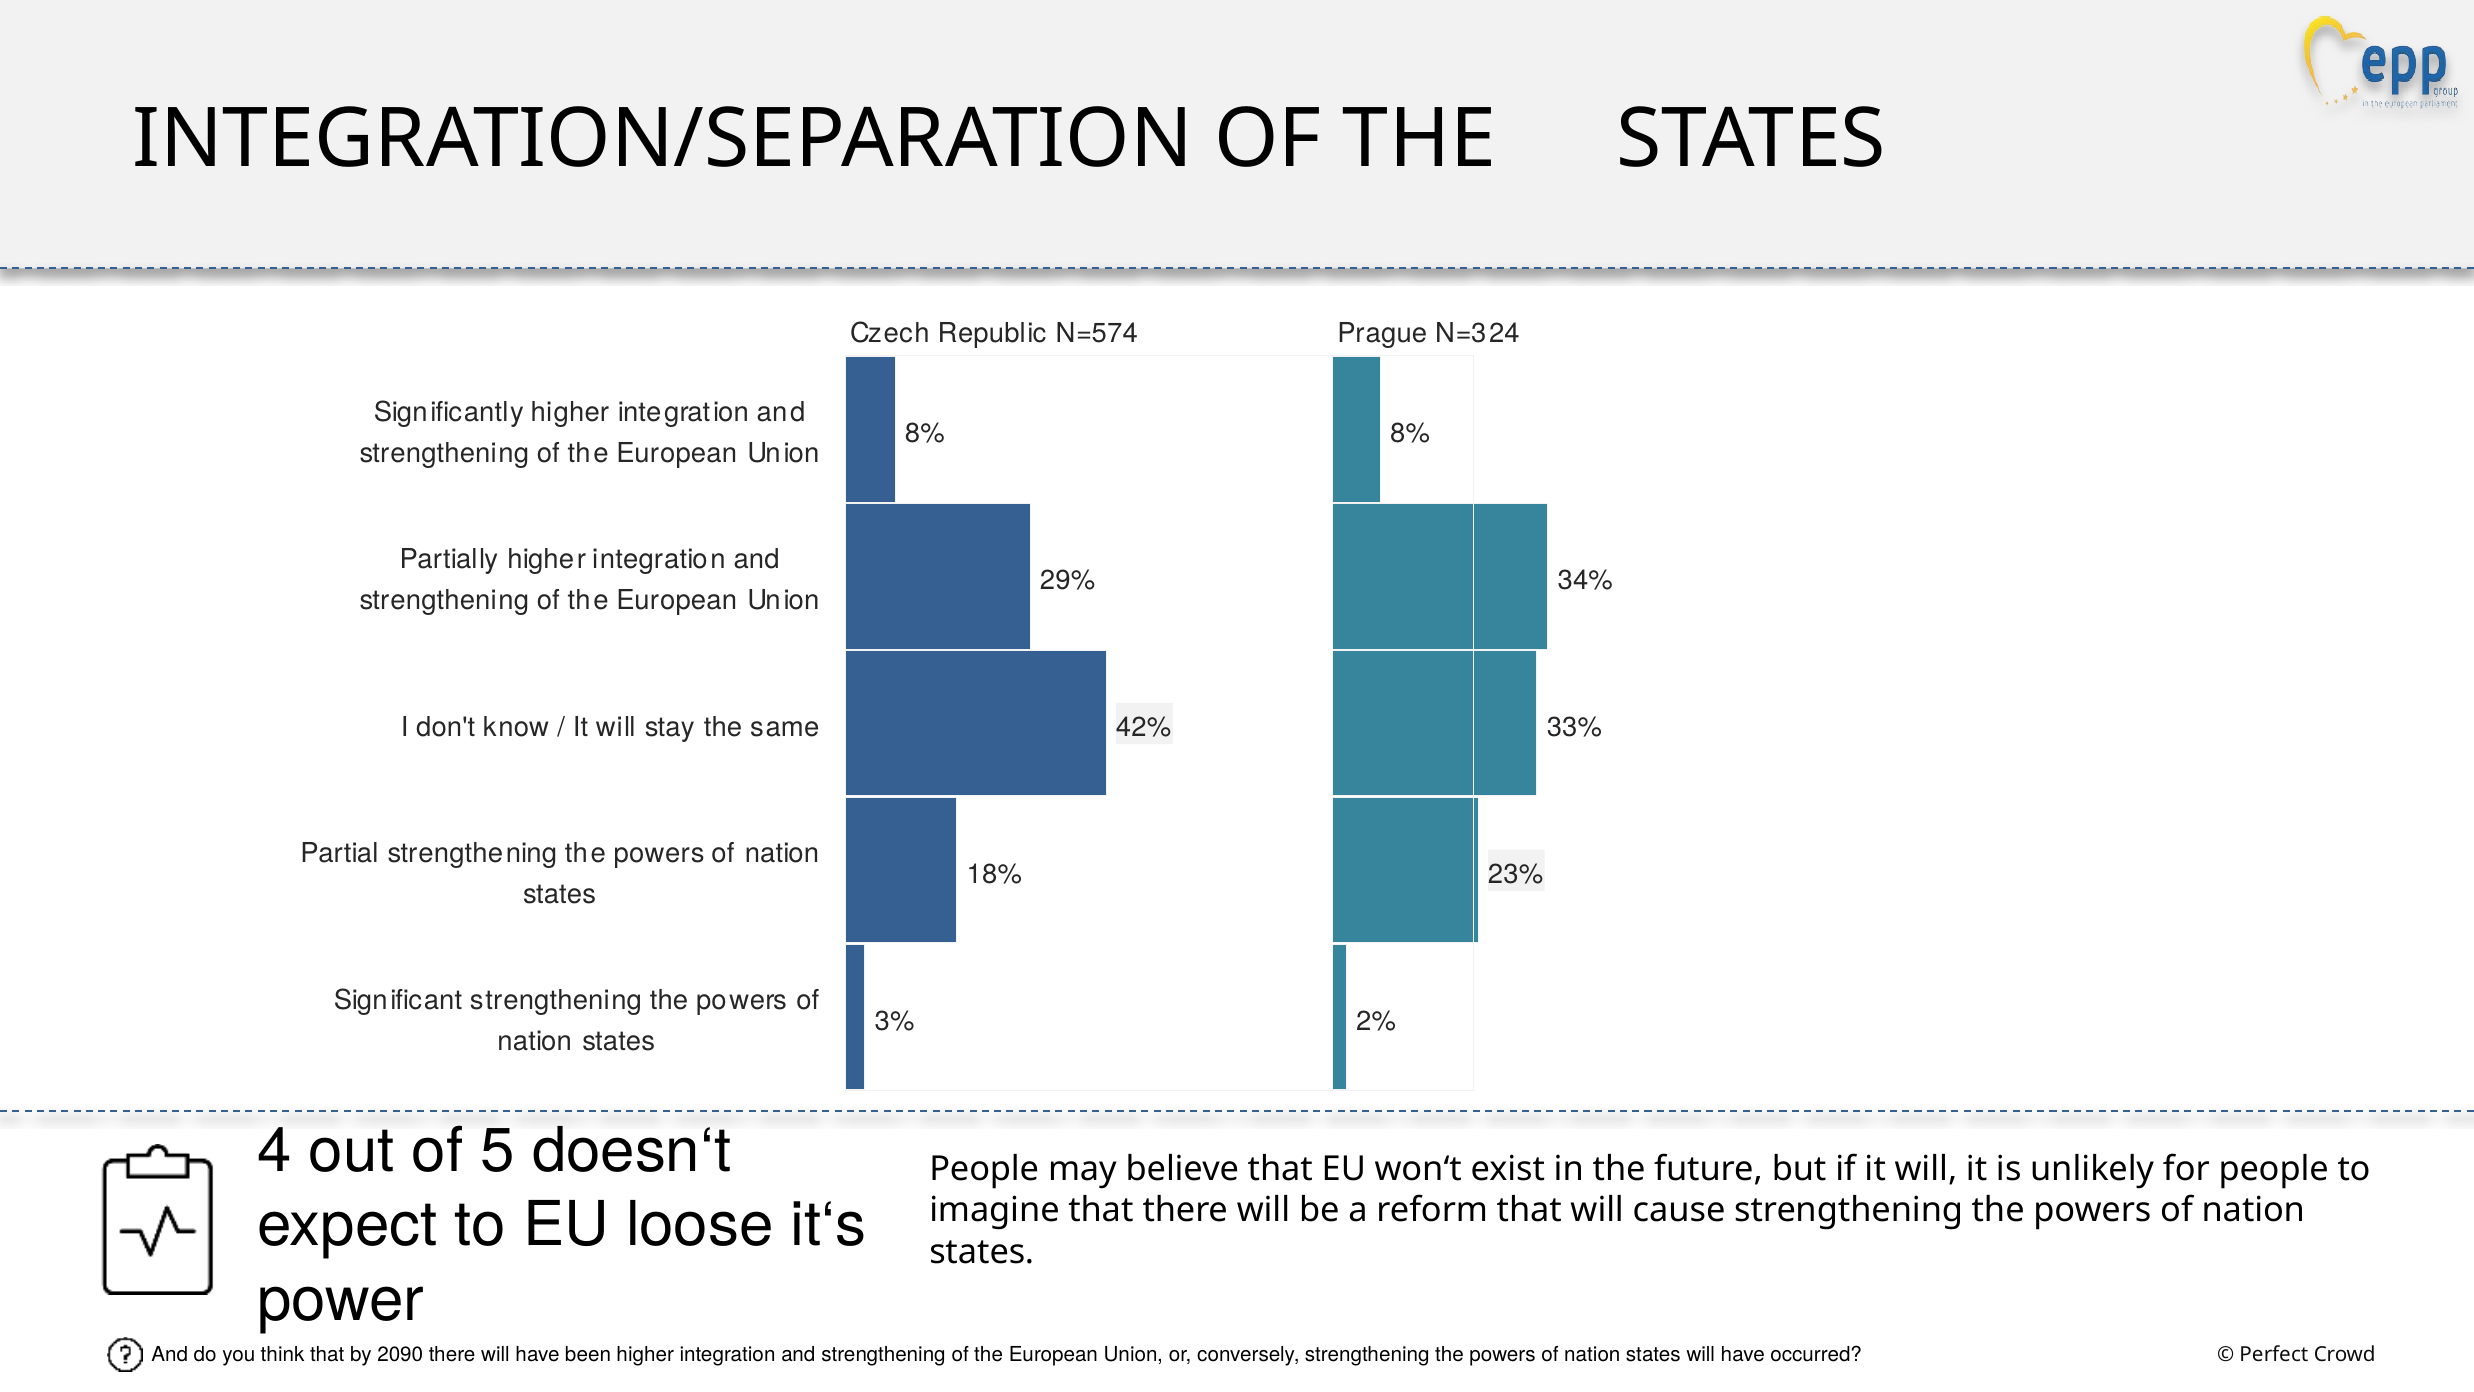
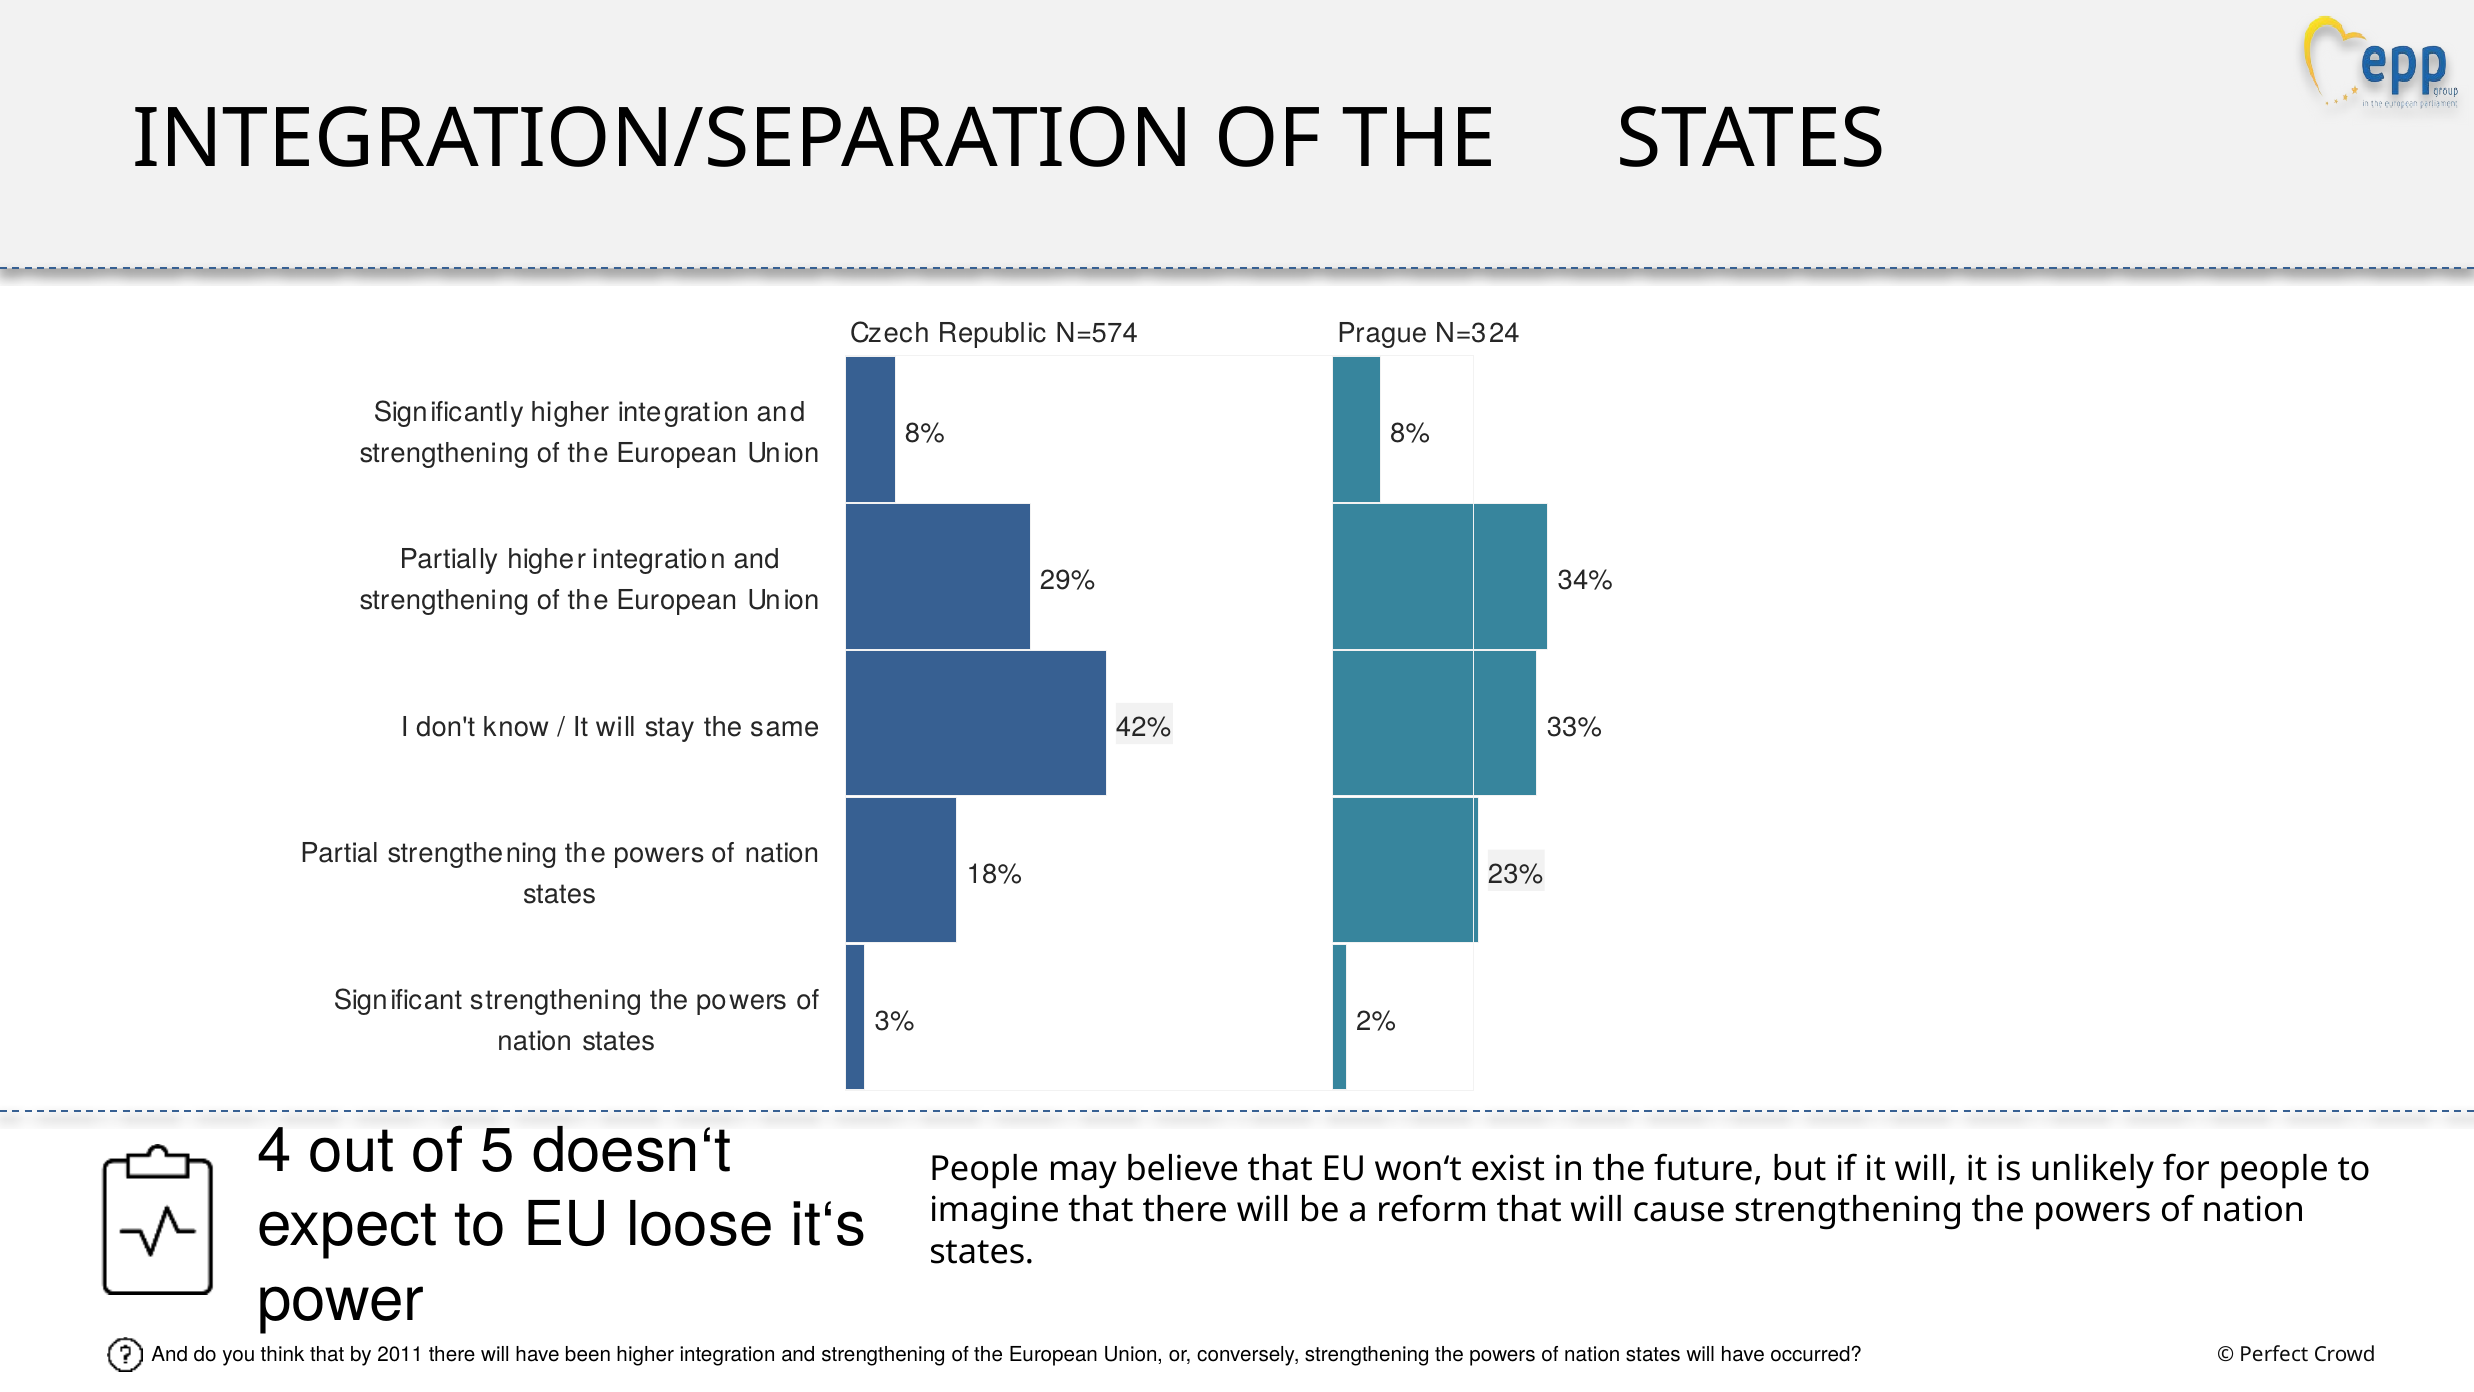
2090: 2090 -> 2011
